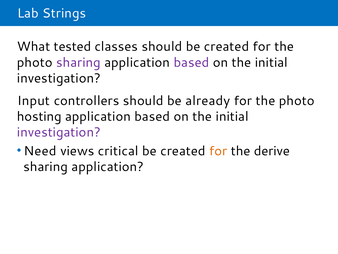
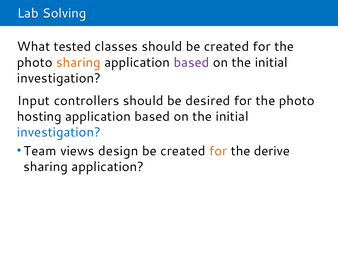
Strings: Strings -> Solving
sharing at (78, 62) colour: purple -> orange
already: already -> desired
investigation at (59, 132) colour: purple -> blue
Need: Need -> Team
critical: critical -> design
